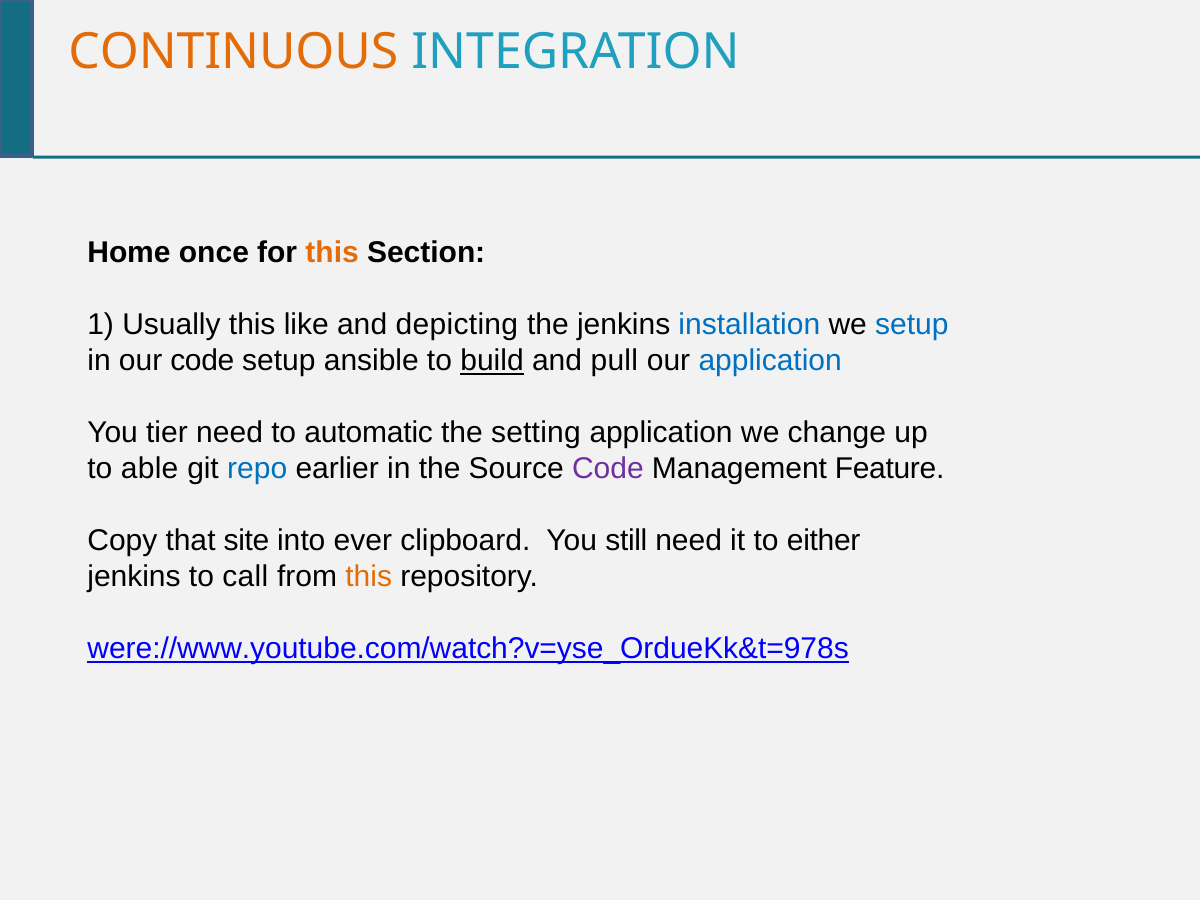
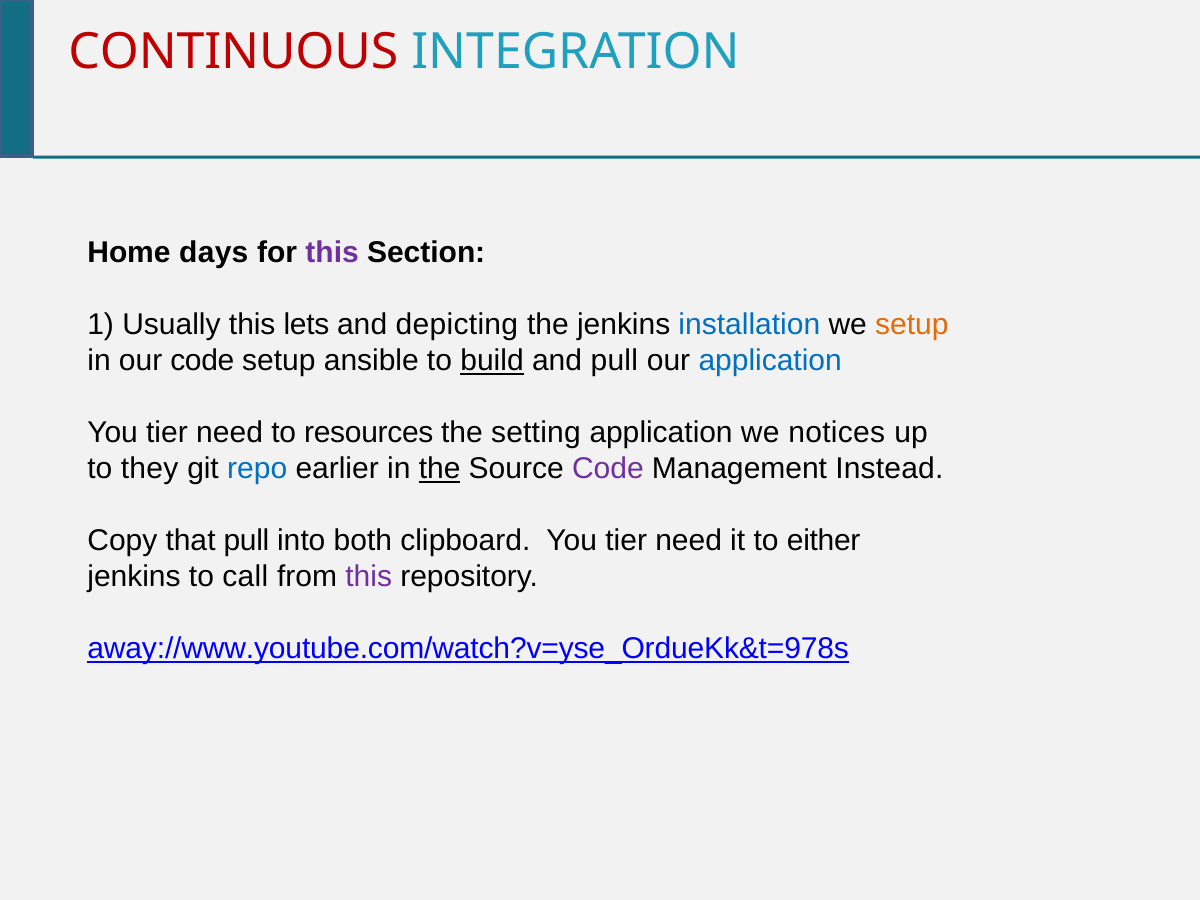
CONTINUOUS colour: orange -> red
once: once -> days
this at (332, 253) colour: orange -> purple
like: like -> lets
setup at (912, 325) colour: blue -> orange
automatic: automatic -> resources
change: change -> notices
able: able -> they
the at (440, 469) underline: none -> present
Feature: Feature -> Instead
that site: site -> pull
ever: ever -> both
clipboard You still: still -> tier
this at (369, 577) colour: orange -> purple
were://www.youtube.com/watch?v=yse_OrdueKk&t=978s: were://www.youtube.com/watch?v=yse_OrdueKk&t=978s -> away://www.youtube.com/watch?v=yse_OrdueKk&t=978s
